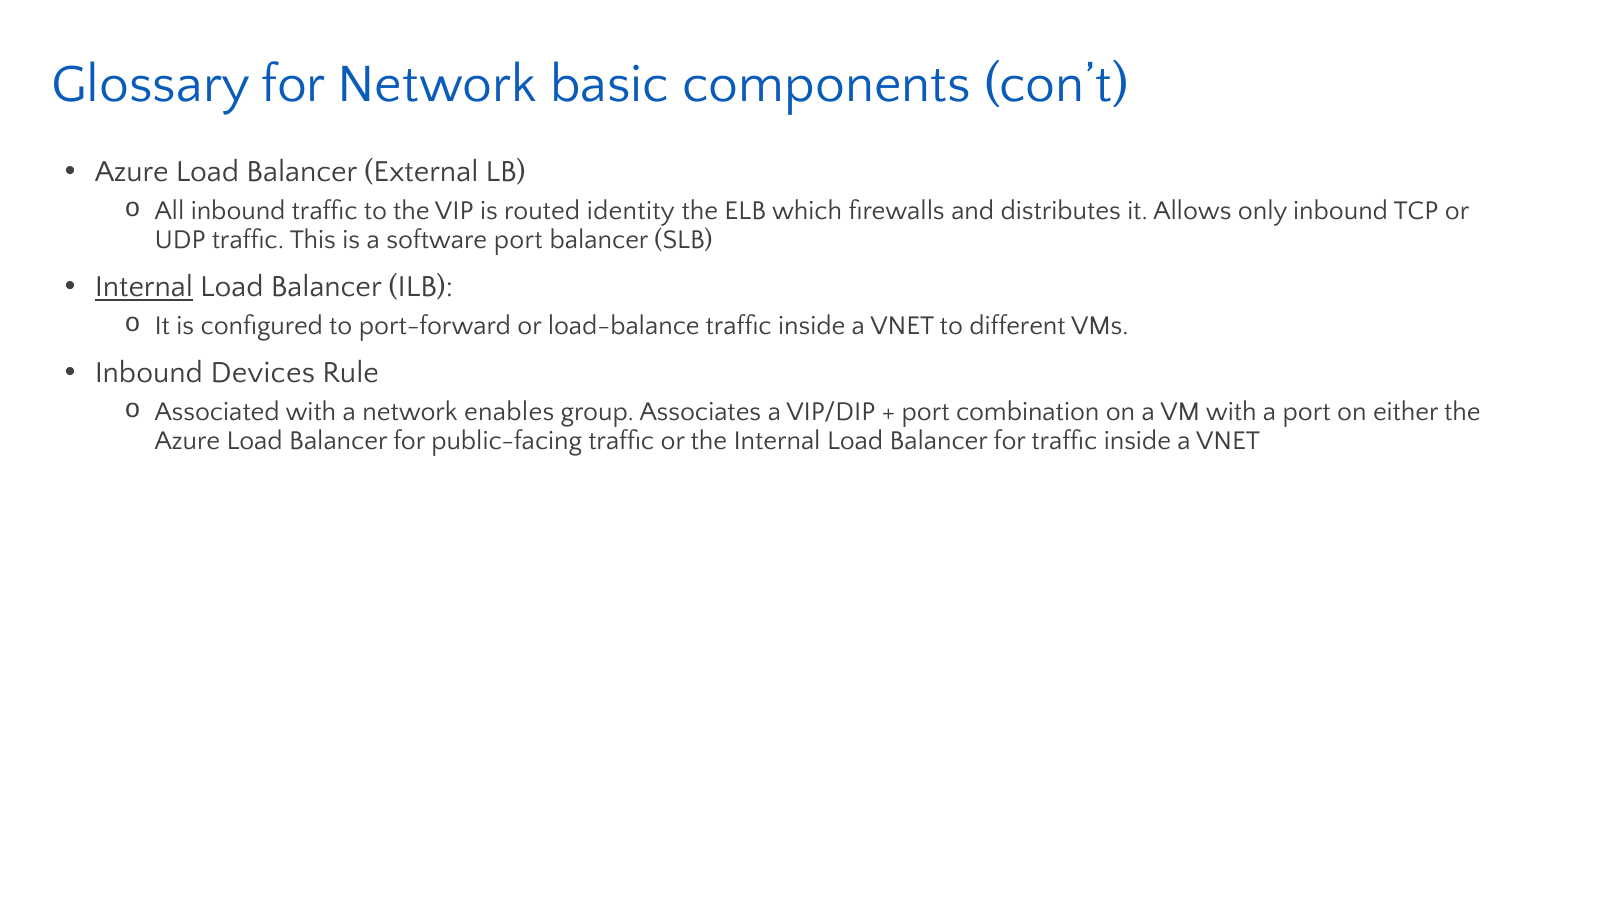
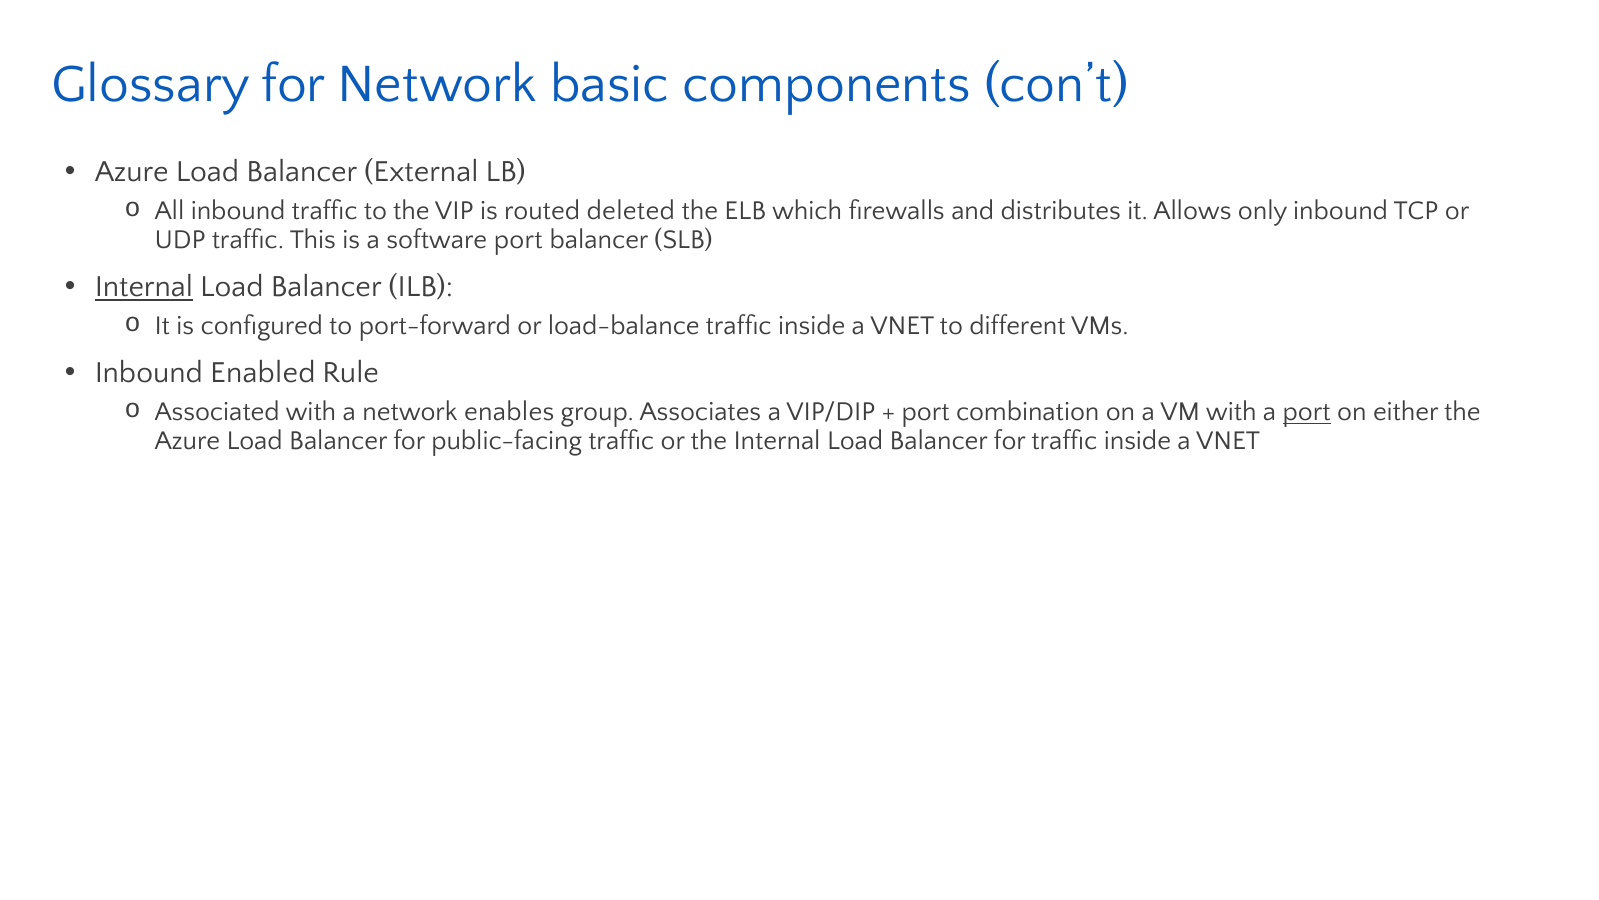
identity: identity -> deleted
Devices: Devices -> Enabled
port at (1307, 412) underline: none -> present
